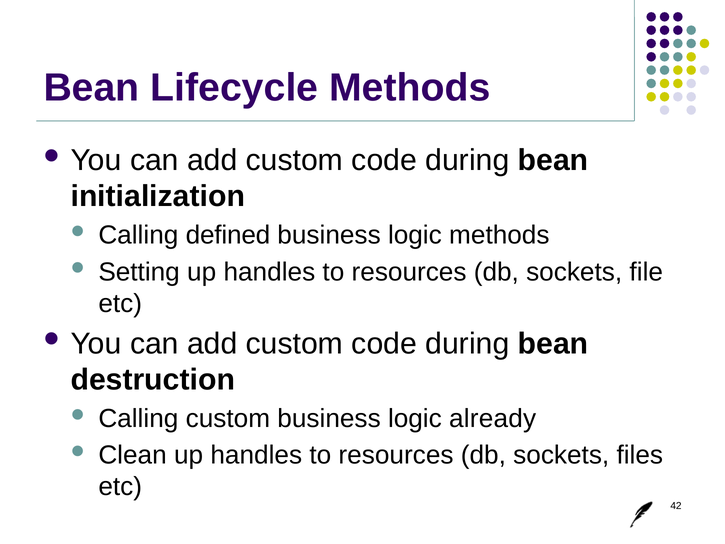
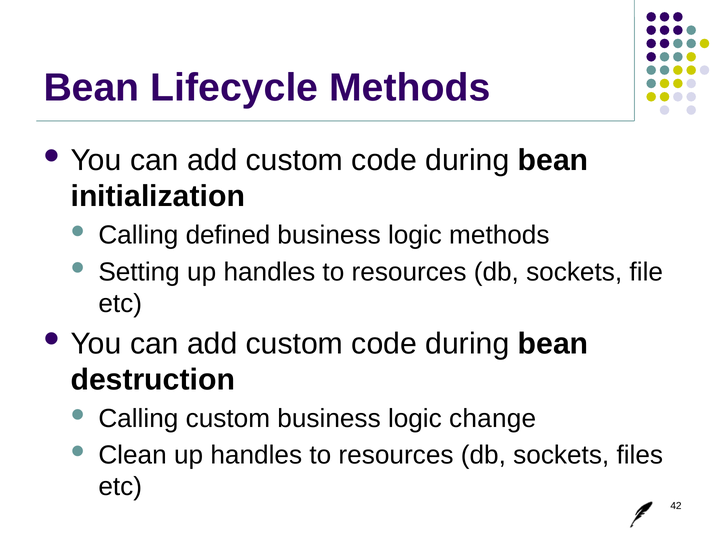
already: already -> change
